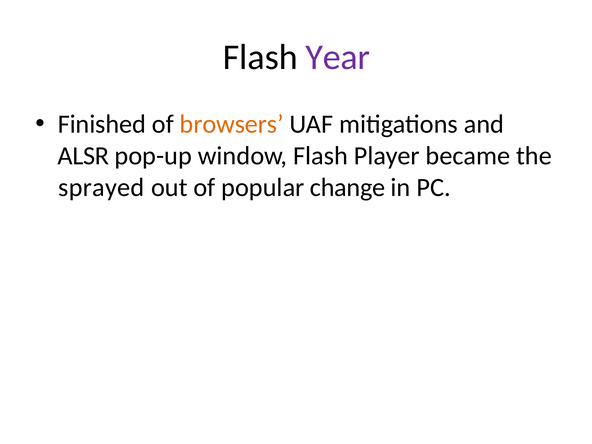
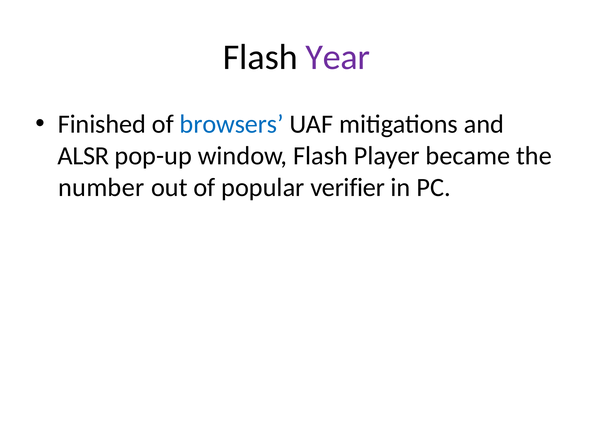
browsers colour: orange -> blue
sprayed: sprayed -> number
change: change -> verifier
